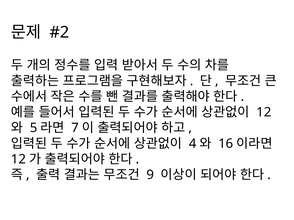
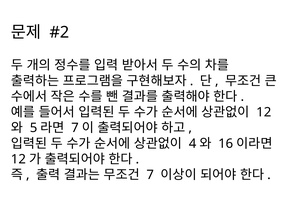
9 at (150, 175): 9 -> 7
